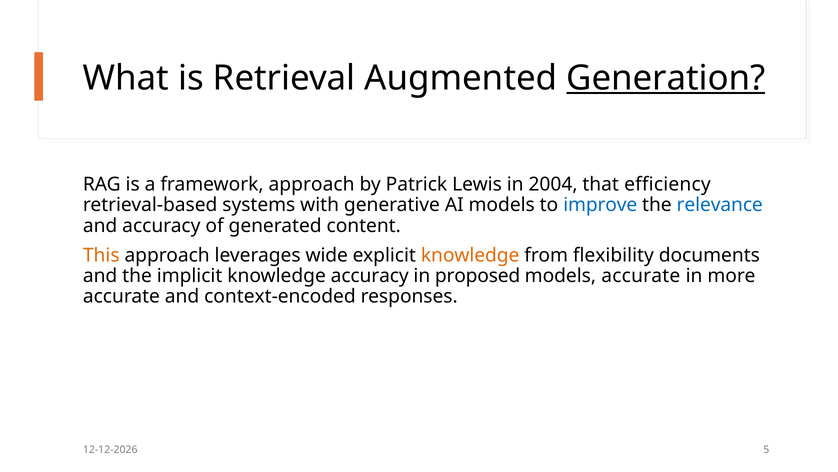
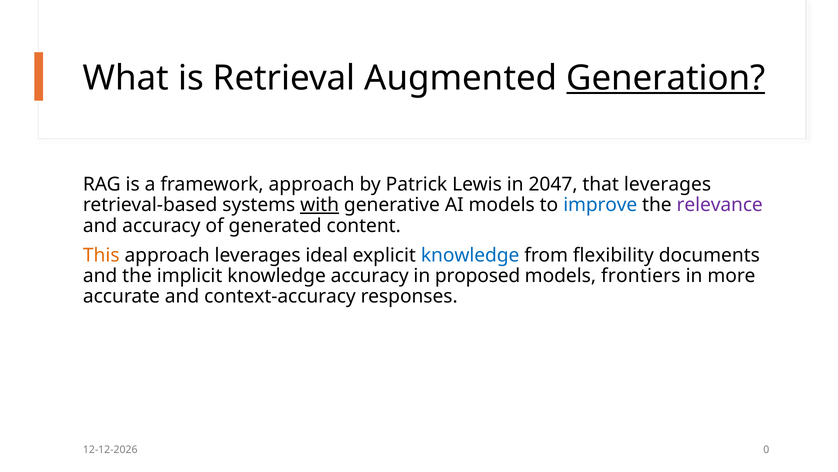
2004: 2004 -> 2047
that efficiency: efficiency -> leverages
with underline: none -> present
relevance colour: blue -> purple
wide: wide -> ideal
knowledge at (470, 255) colour: orange -> blue
models accurate: accurate -> frontiers
context-encoded: context-encoded -> context-accuracy
5: 5 -> 0
